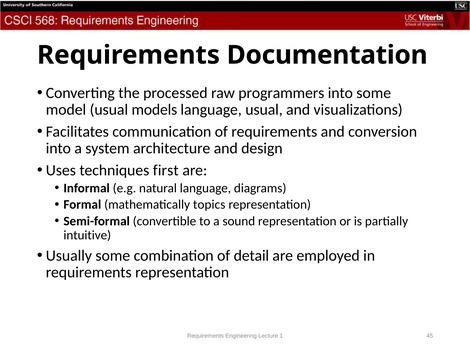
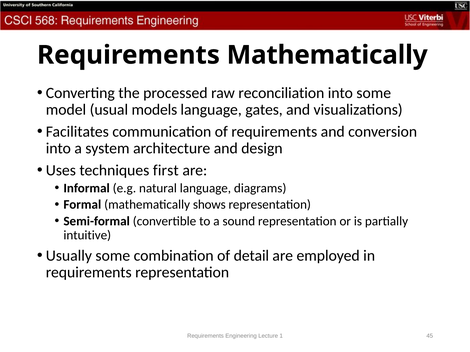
Requirements Documentation: Documentation -> Mathematically
programmers: programmers -> reconciliation
language usual: usual -> gates
topics: topics -> shows
